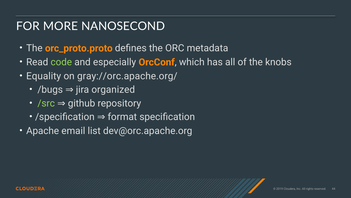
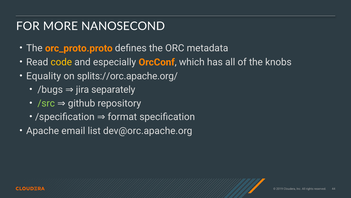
code colour: light green -> yellow
gray://orc.apache.org/: gray://orc.apache.org/ -> splits://orc.apache.org/
organized: organized -> separately
